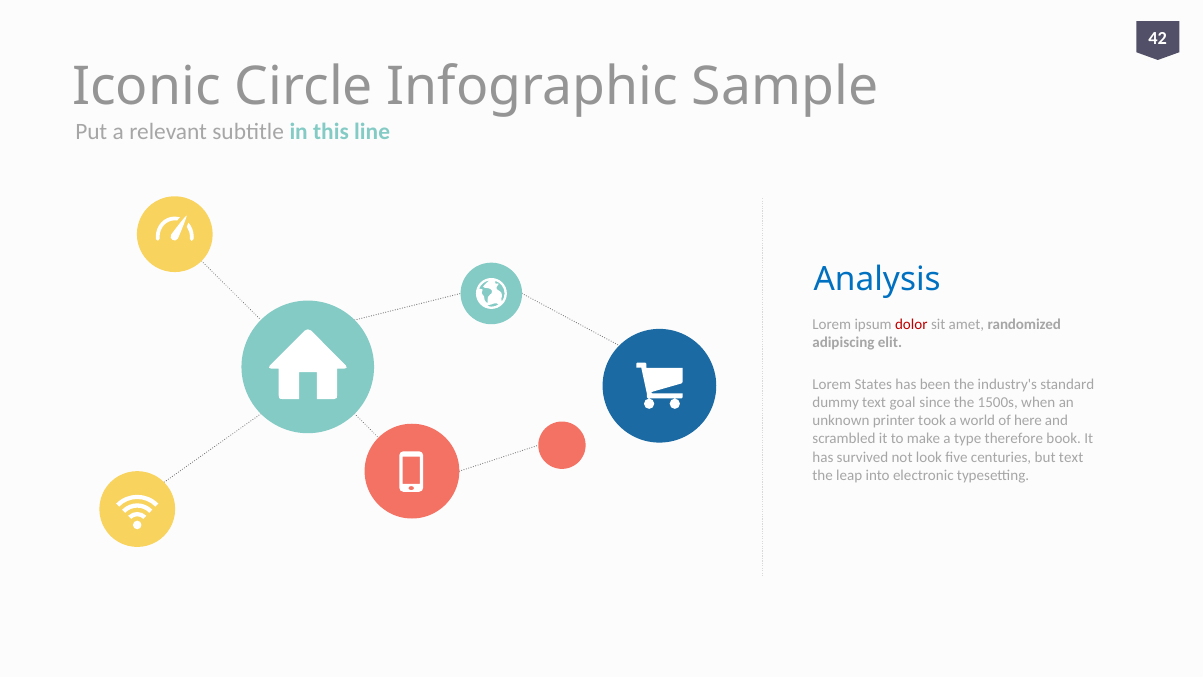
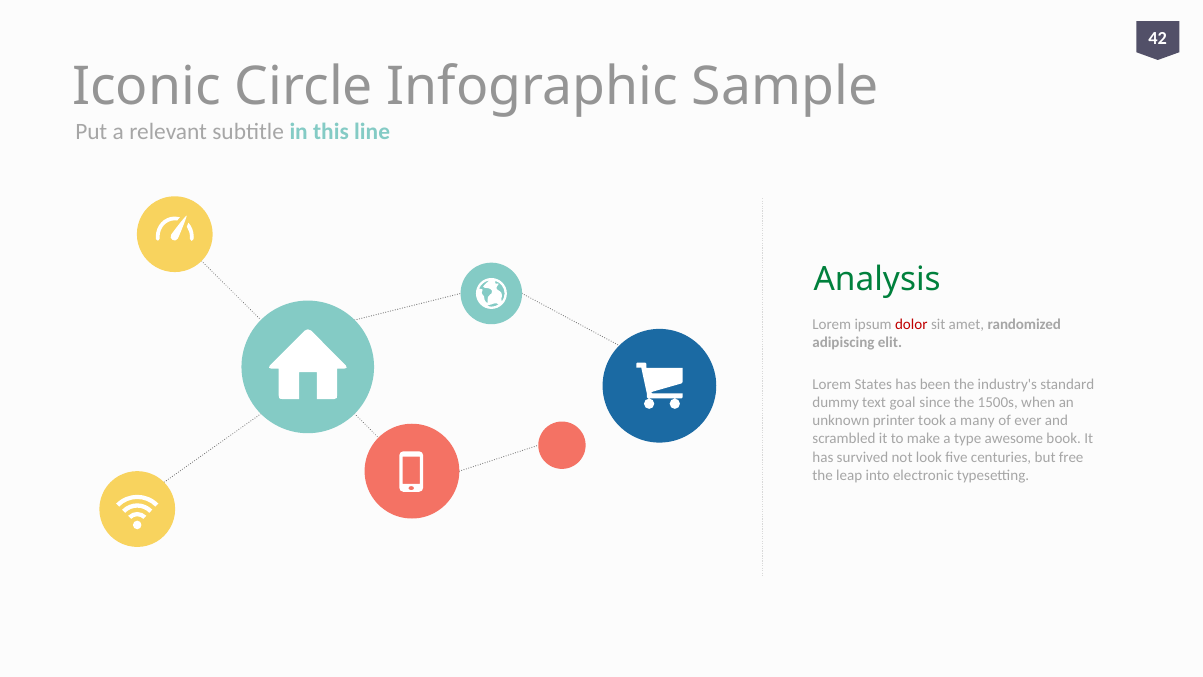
Analysis colour: blue -> green
world: world -> many
here: here -> ever
therefore: therefore -> awesome
but text: text -> free
